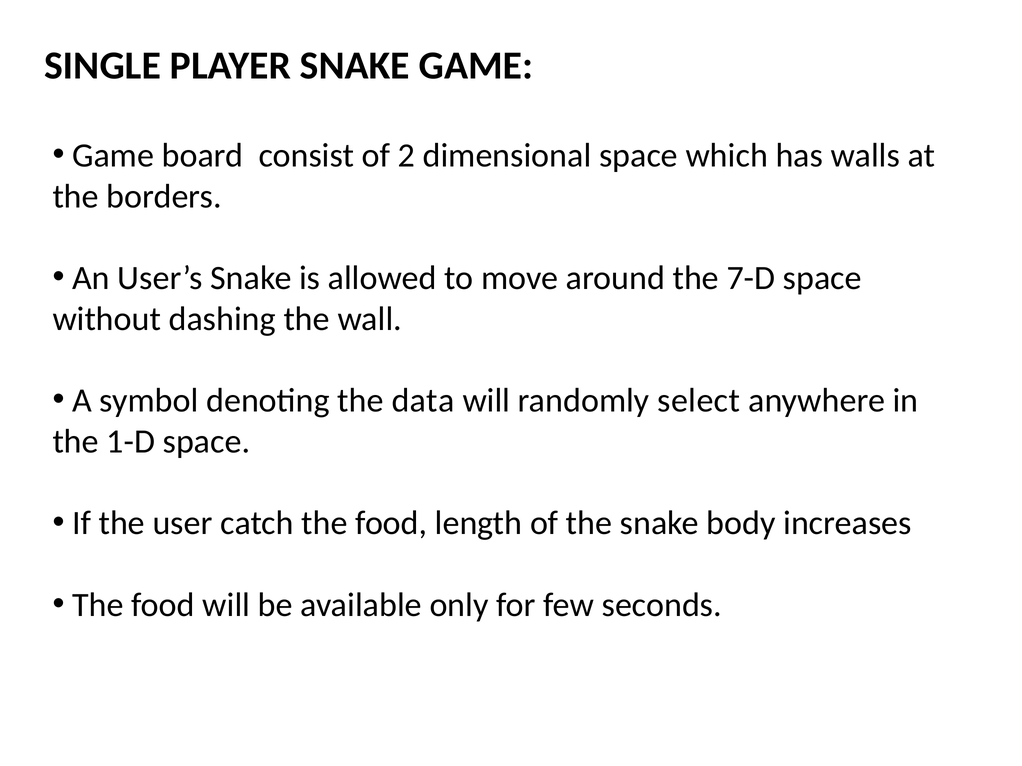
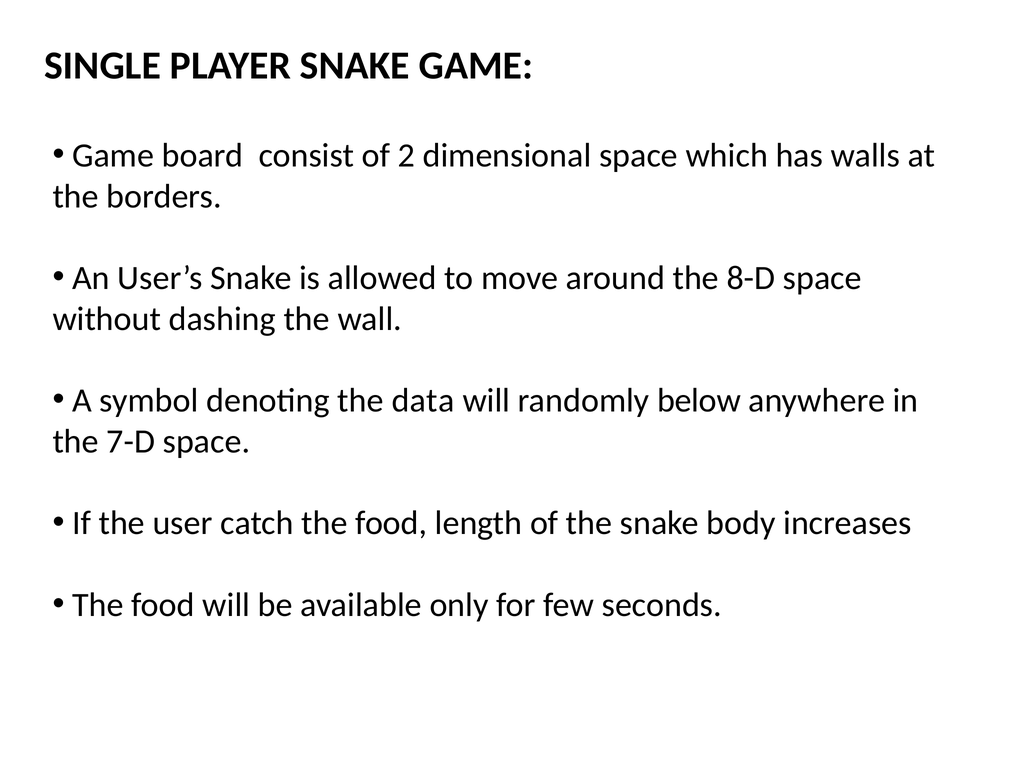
7-D: 7-D -> 8-D
select: select -> below
1-D: 1-D -> 7-D
